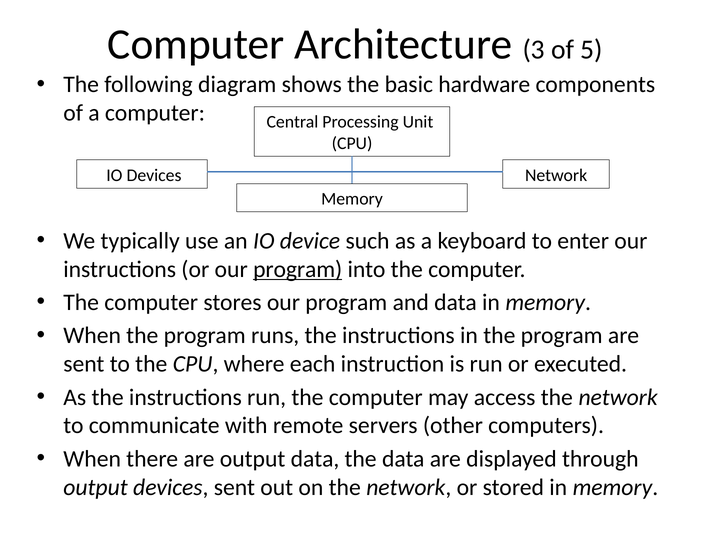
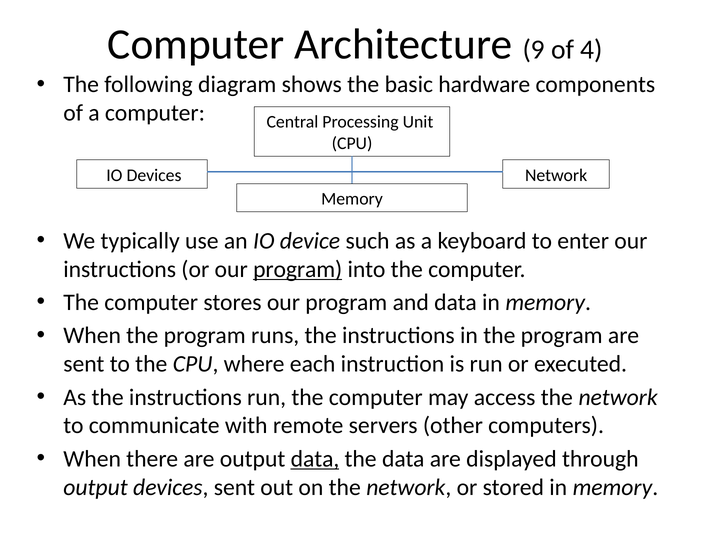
3: 3 -> 9
5: 5 -> 4
data at (315, 458) underline: none -> present
